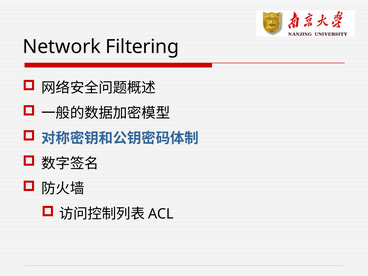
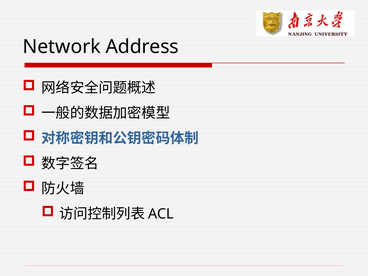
Filtering: Filtering -> Address
